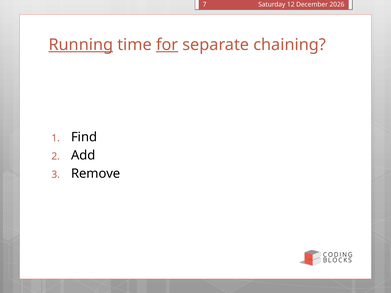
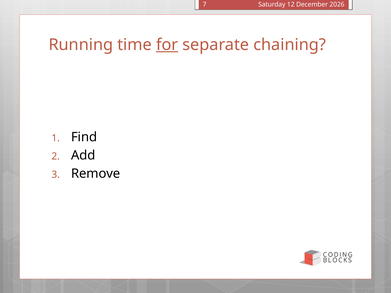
Running underline: present -> none
